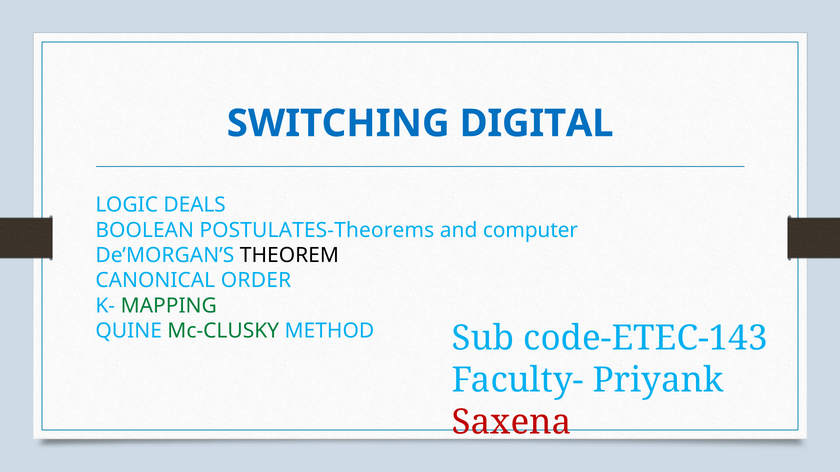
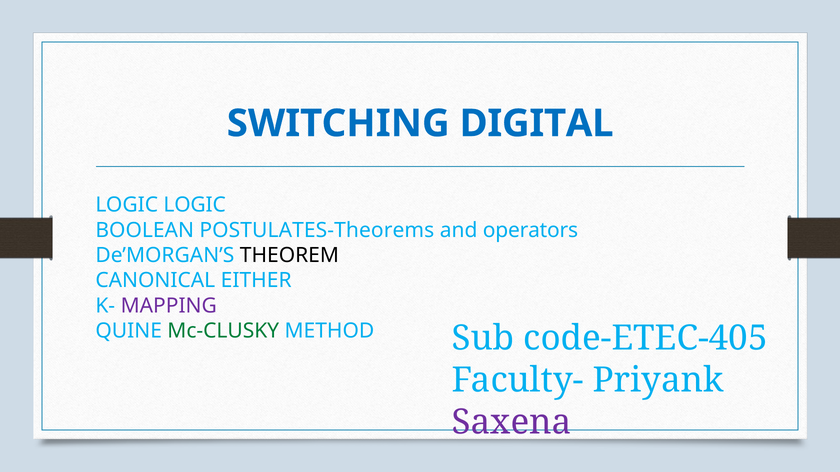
LOGIC DEALS: DEALS -> LOGIC
computer: computer -> operators
ORDER: ORDER -> EITHER
MAPPING colour: green -> purple
code-ETEC-143: code-ETEC-143 -> code-ETEC-405
Saxena colour: red -> purple
